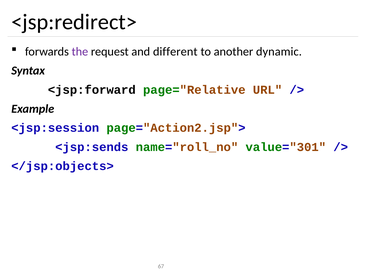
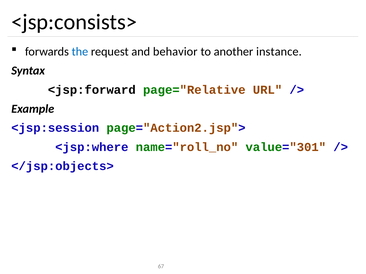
<jsp:redirect>: <jsp:redirect> -> <jsp:consists>
the colour: purple -> blue
different: different -> behavior
dynamic: dynamic -> instance
<jsp:sends: <jsp:sends -> <jsp:where
